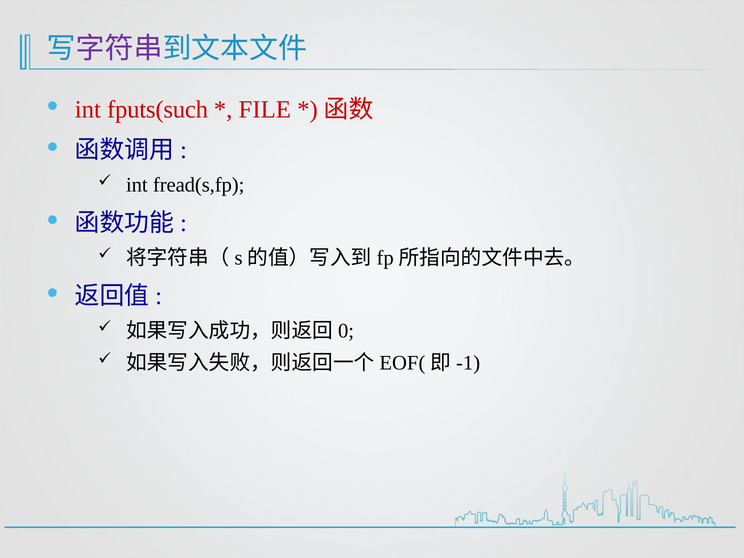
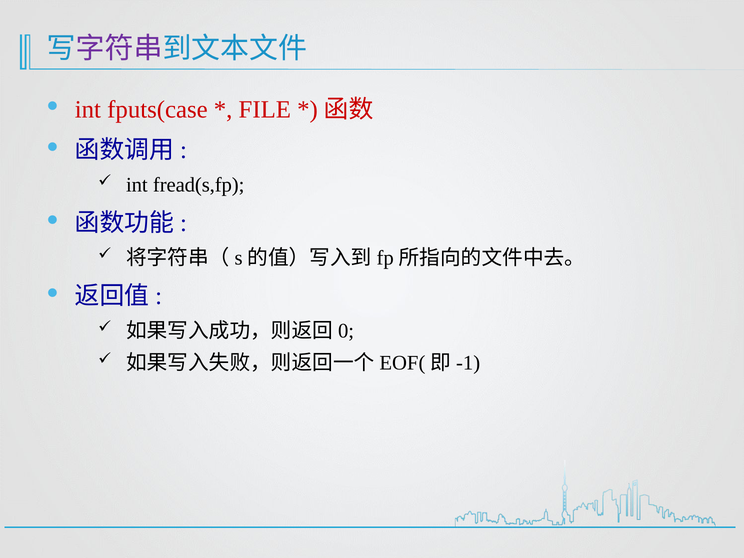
fputs(such: fputs(such -> fputs(case
